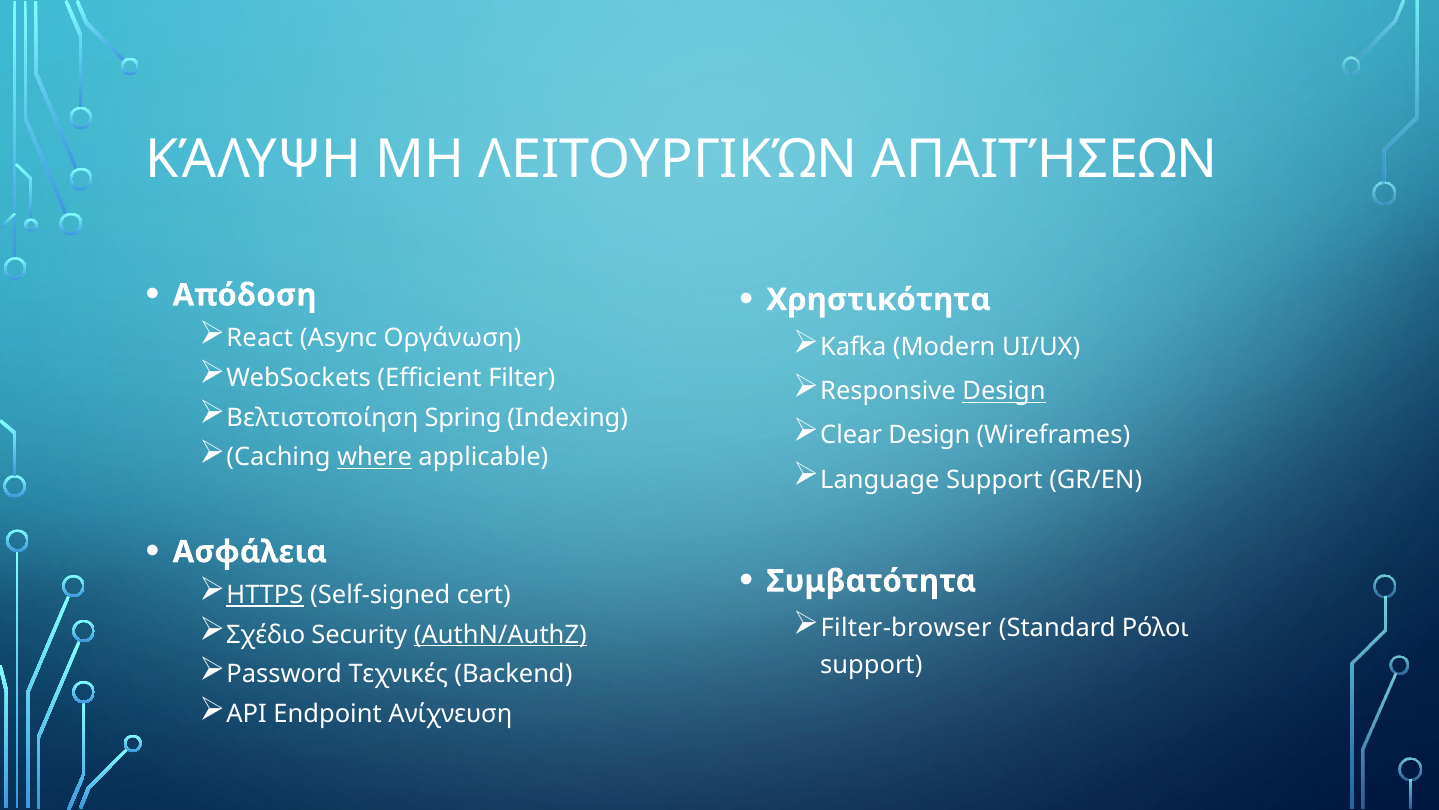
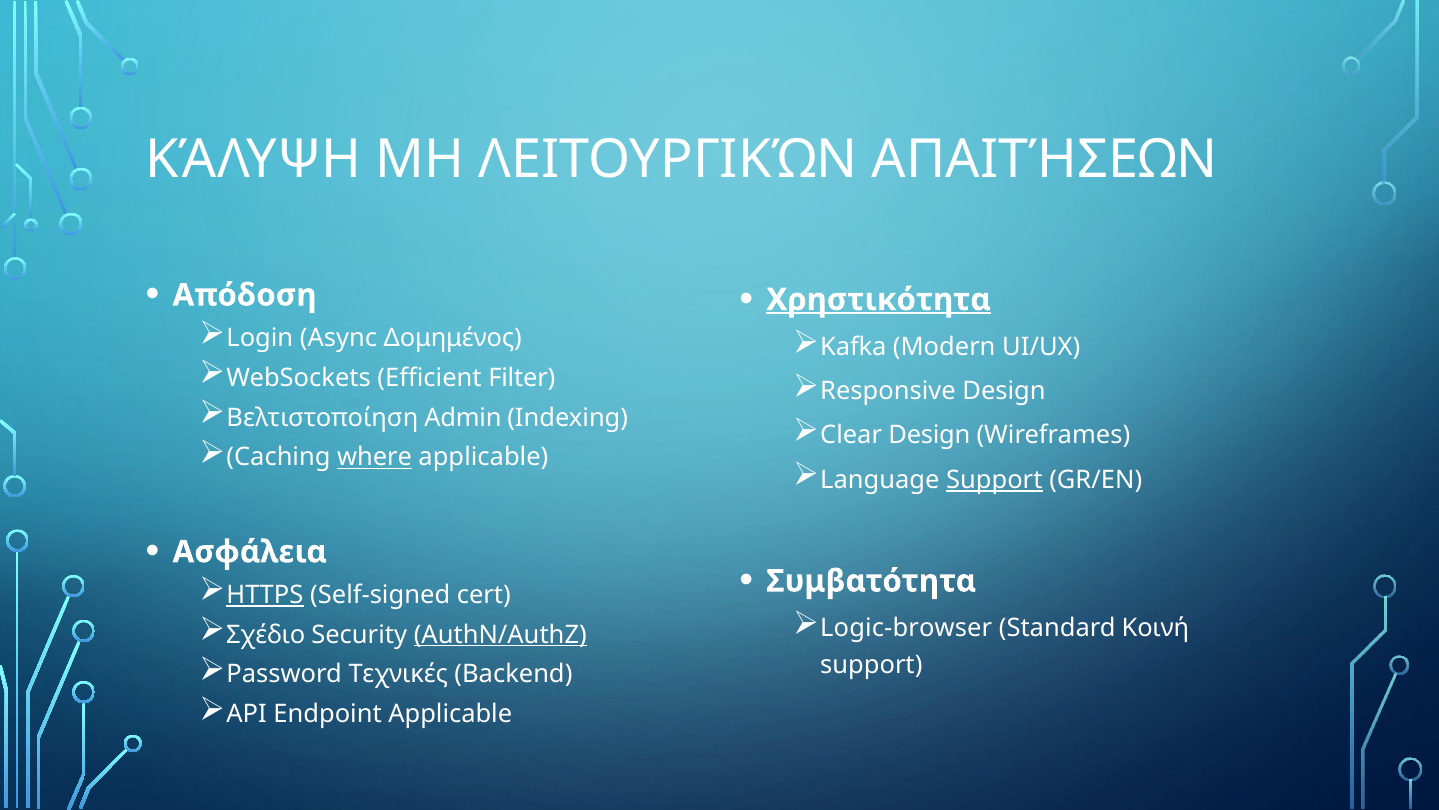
Χρηστικότητα underline: none -> present
React: React -> Login
Οργάνωση: Οργάνωση -> Δομημένος
Design at (1004, 391) underline: present -> none
Spring: Spring -> Admin
Support at (994, 479) underline: none -> present
Filter-browser: Filter-browser -> Logic-browser
Ρόλοι: Ρόλοι -> Κοινή
Endpoint Ανίχνευση: Ανίχνευση -> Applicable
